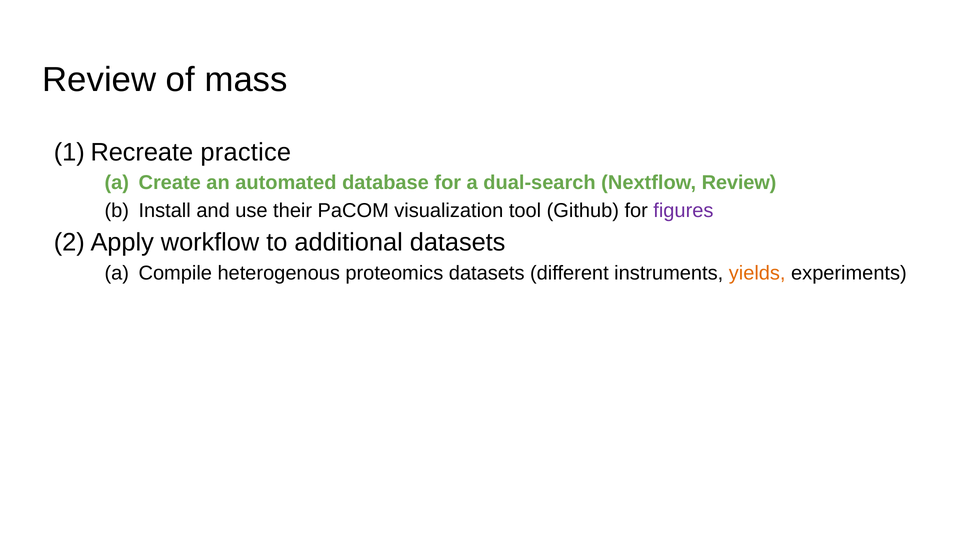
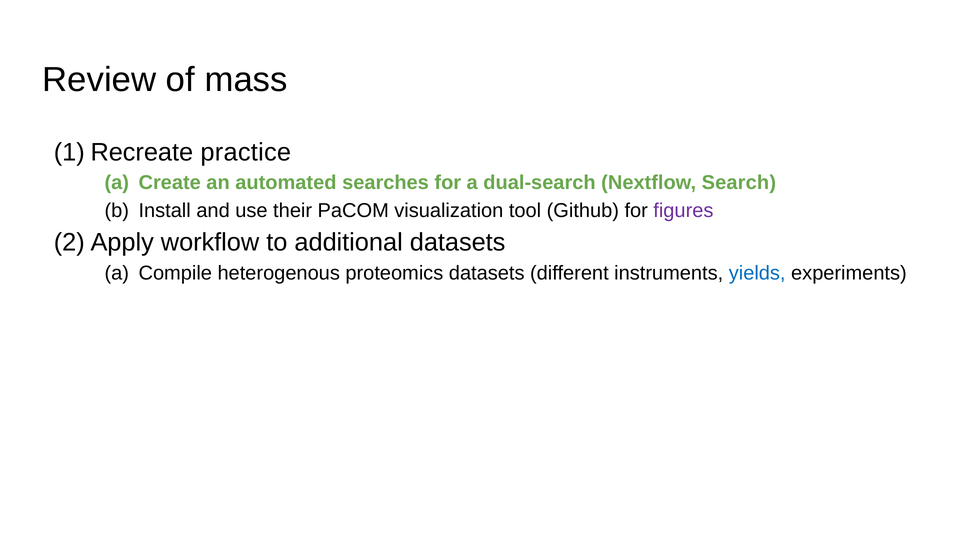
database: database -> searches
Nextflow Review: Review -> Search
yields colour: orange -> blue
